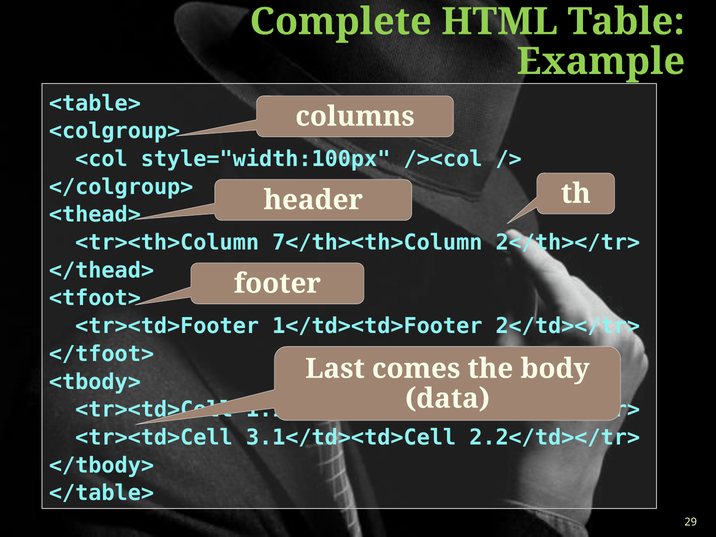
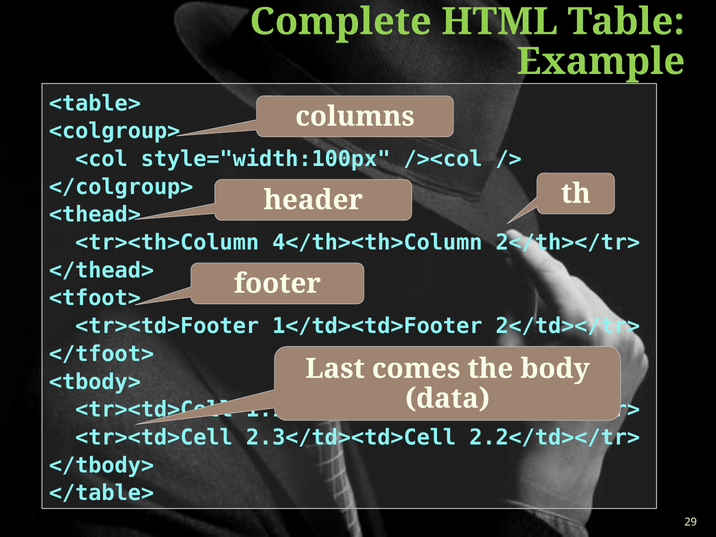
7</th><th>Column: 7</th><th>Column -> 4</th><th>Column
3.1</td><td>Cell: 3.1</td><td>Cell -> 2.3</td><td>Cell
